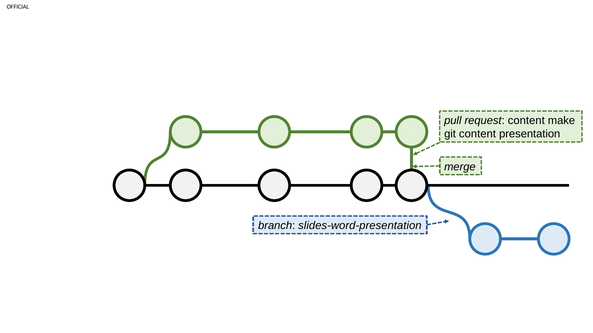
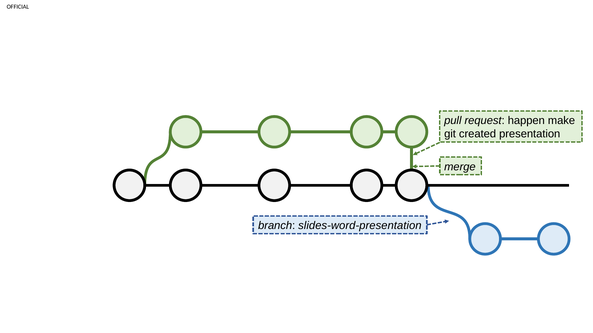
request content: content -> happen
git content: content -> created
